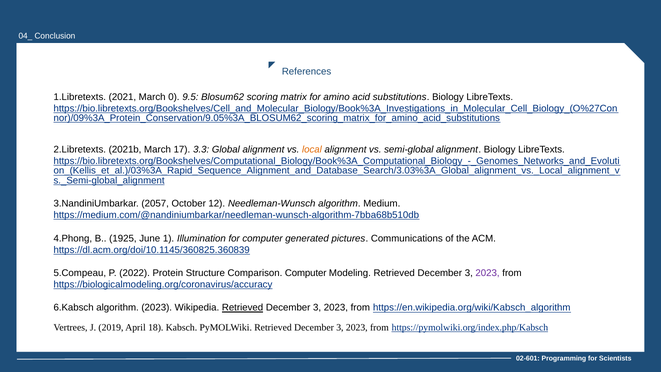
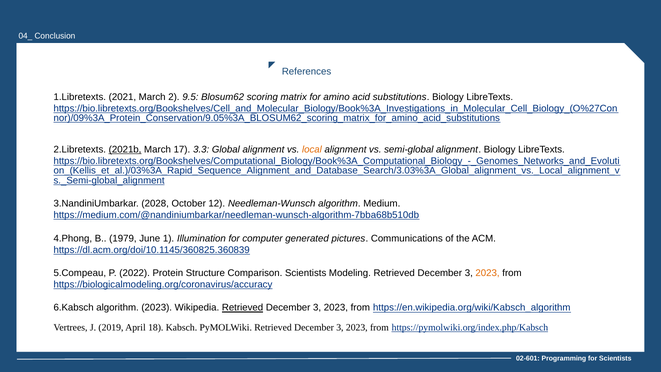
0: 0 -> 2
2021b underline: none -> present
2057: 2057 -> 2028
1925: 1925 -> 1979
Comparison Computer: Computer -> Scientists
2023 at (488, 273) colour: purple -> orange
